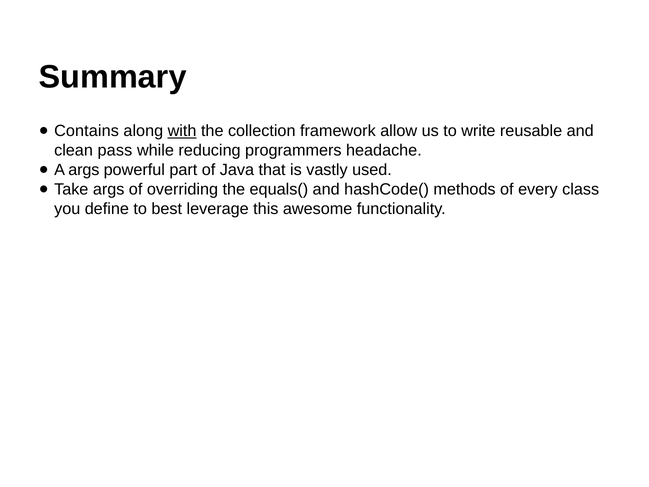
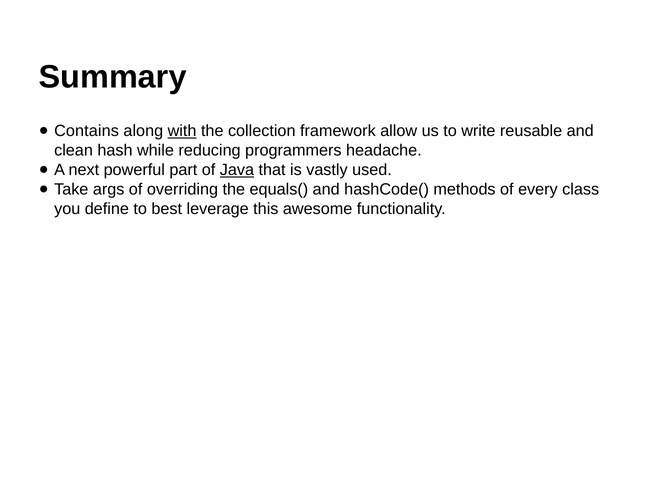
pass: pass -> hash
A args: args -> next
Java underline: none -> present
